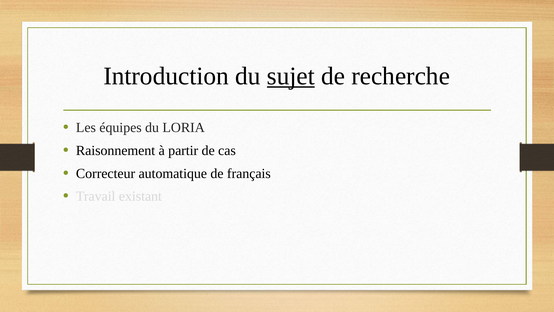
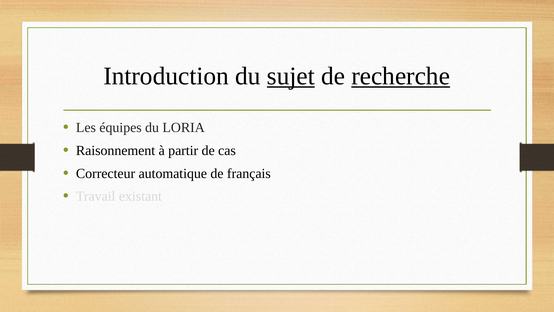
recherche underline: none -> present
